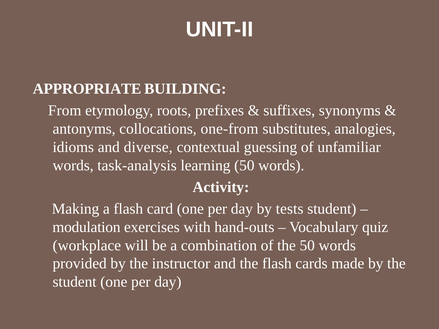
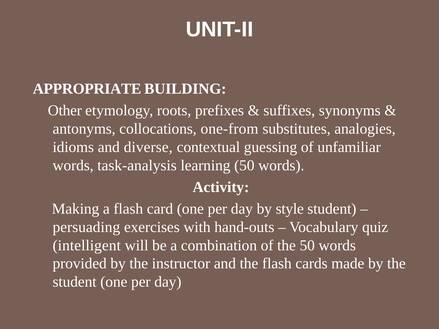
From: From -> Other
tests: tests -> style
modulation: modulation -> persuading
workplace: workplace -> intelligent
